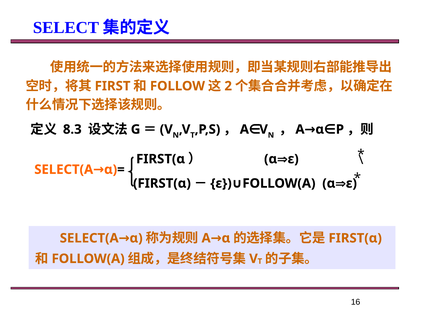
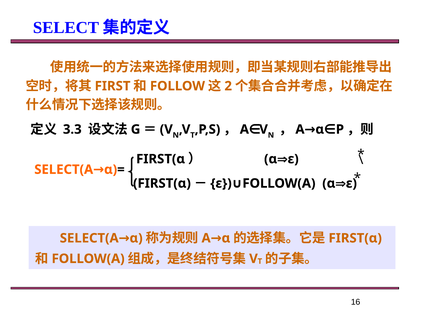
8.3: 8.3 -> 3.3
